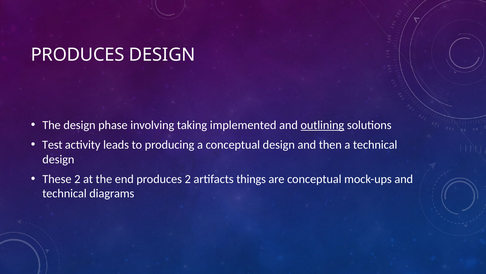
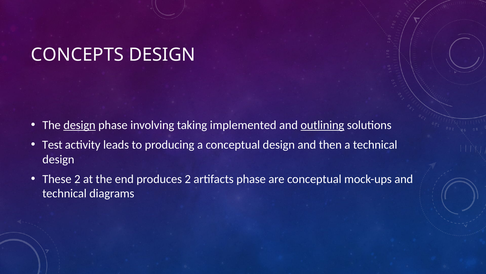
PRODUCES at (78, 55): PRODUCES -> CONCEPTS
design at (79, 125) underline: none -> present
artifacts things: things -> phase
